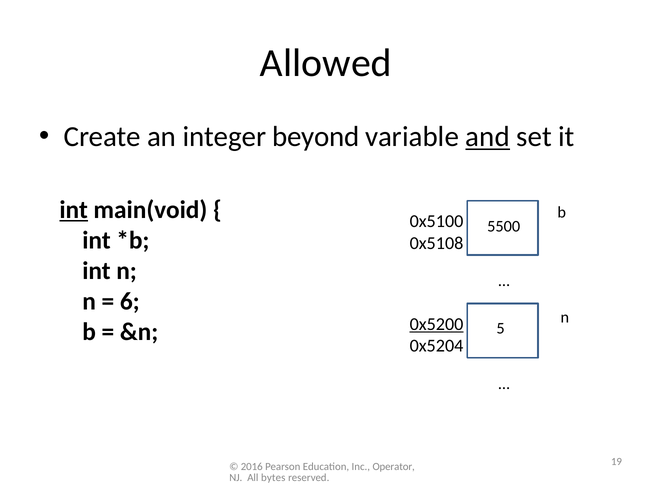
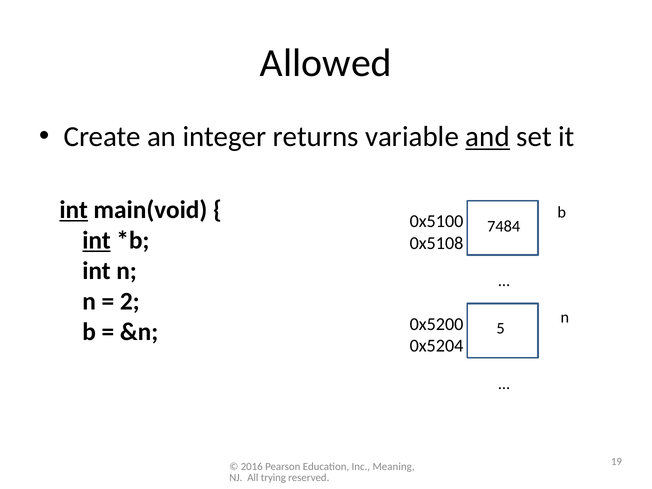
beyond: beyond -> returns
5500: 5500 -> 7484
int at (97, 240) underline: none -> present
6: 6 -> 2
0x5200 underline: present -> none
Operator: Operator -> Meaning
bytes: bytes -> trying
